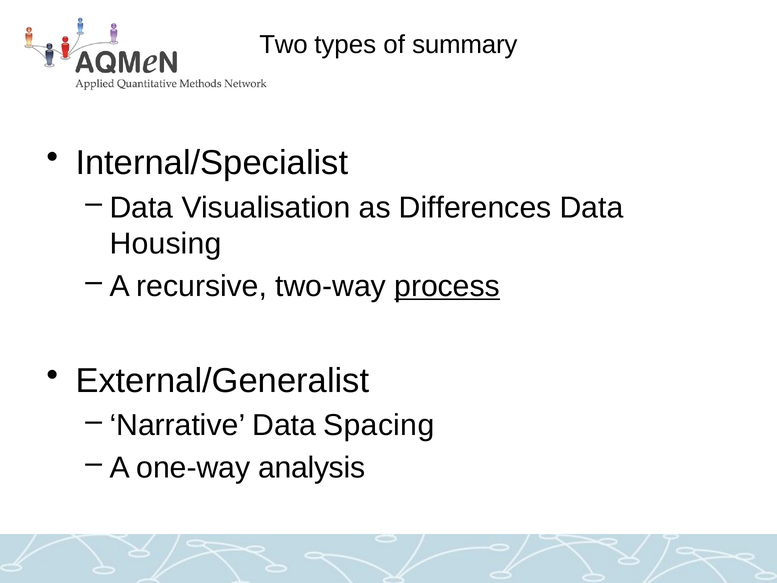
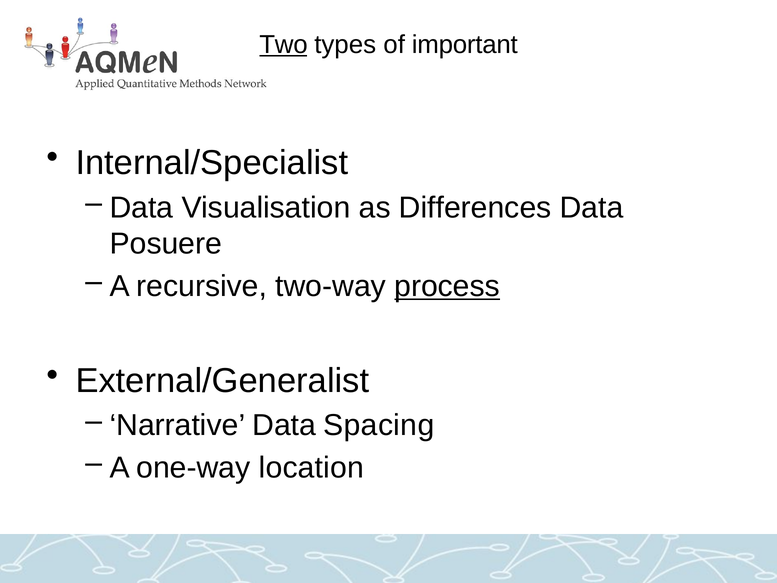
Two underline: none -> present
summary: summary -> important
Housing: Housing -> Posuere
analysis: analysis -> location
